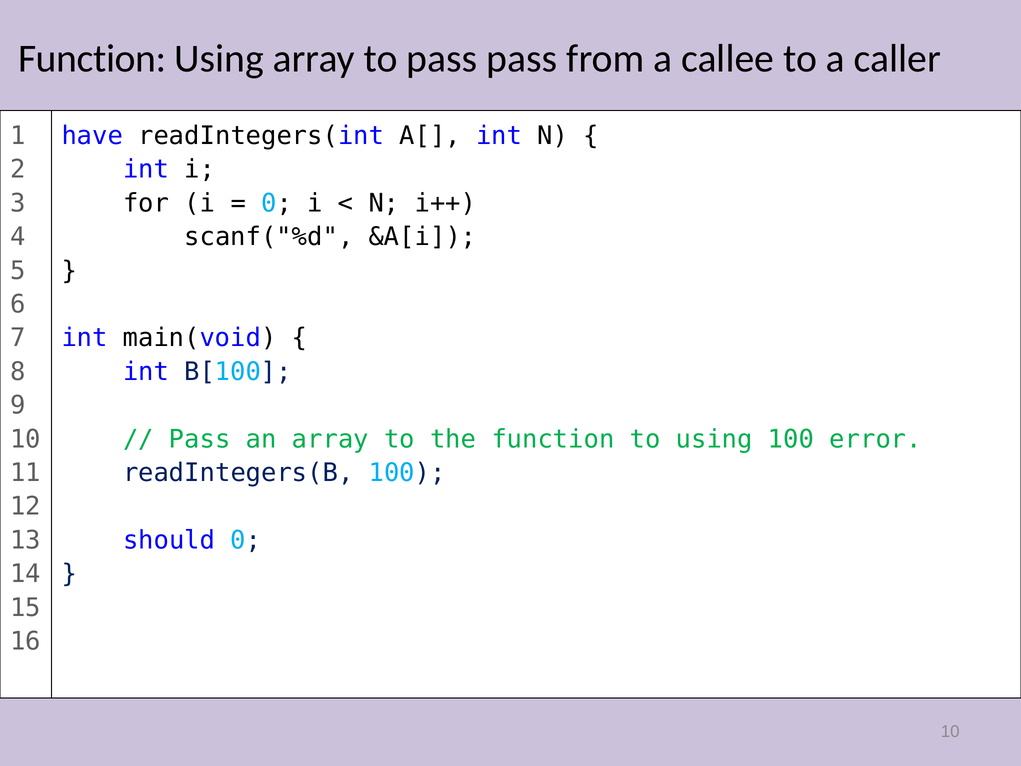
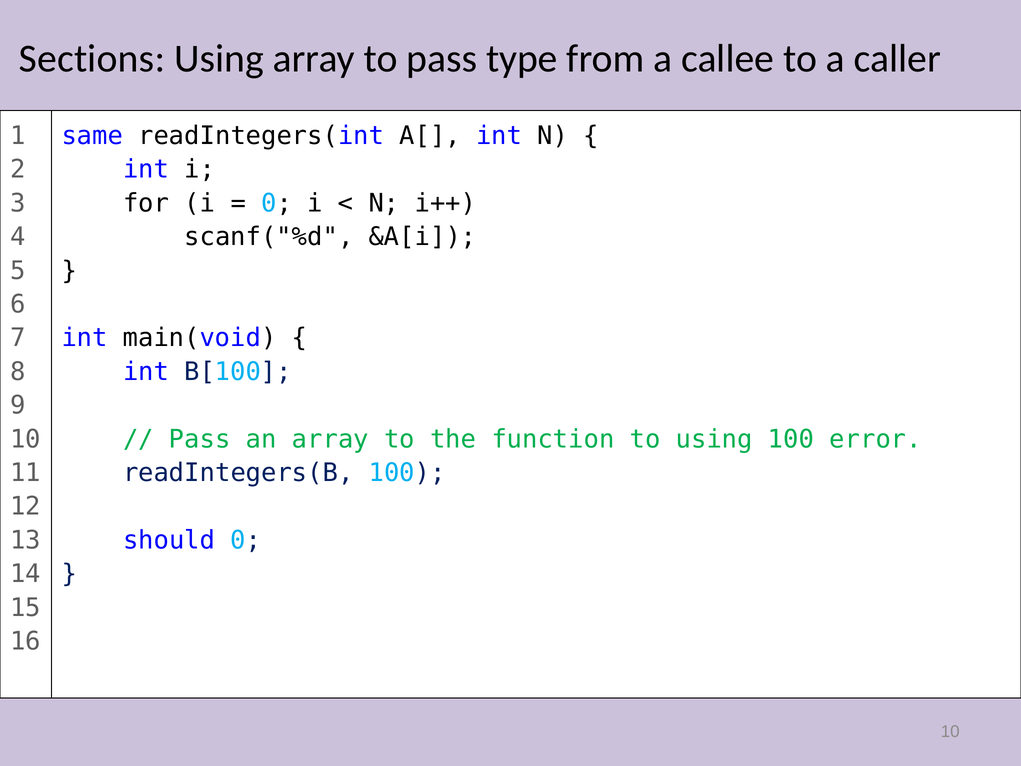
Function at (92, 59): Function -> Sections
pass pass: pass -> type
have: have -> same
